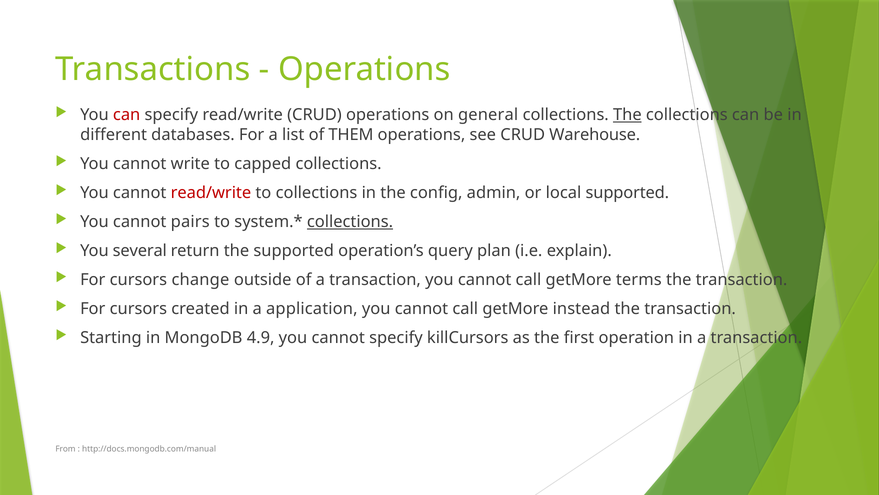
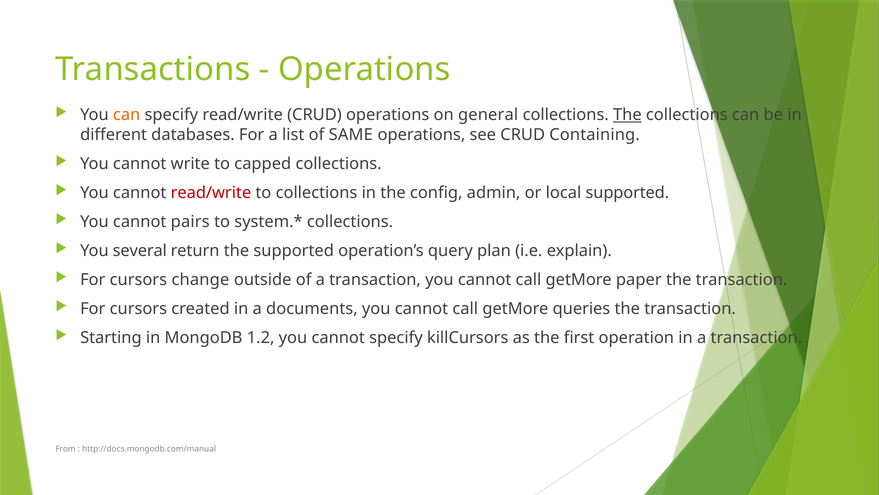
can at (127, 115) colour: red -> orange
THEM: THEM -> SAME
Warehouse: Warehouse -> Containing
collections at (350, 221) underline: present -> none
terms: terms -> paper
application: application -> documents
instead: instead -> queries
4.9: 4.9 -> 1.2
